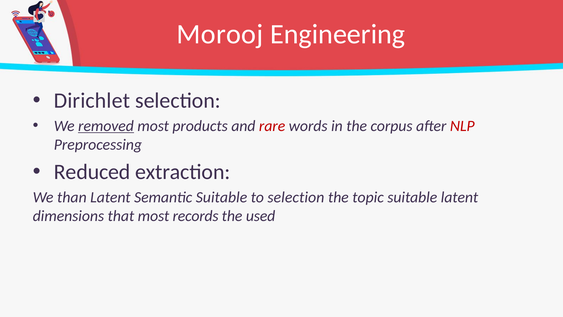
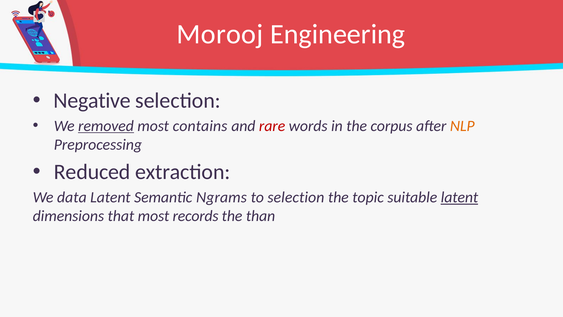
Dirichlet: Dirichlet -> Negative
products: products -> contains
NLP colour: red -> orange
than: than -> data
Semantic Suitable: Suitable -> Ngrams
latent at (460, 197) underline: none -> present
used: used -> than
